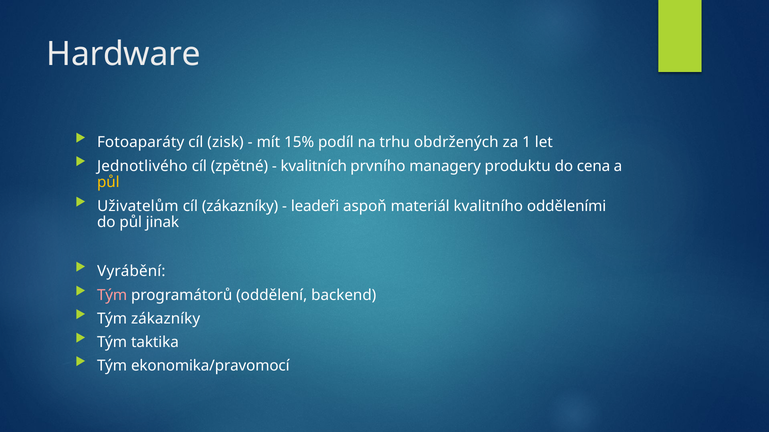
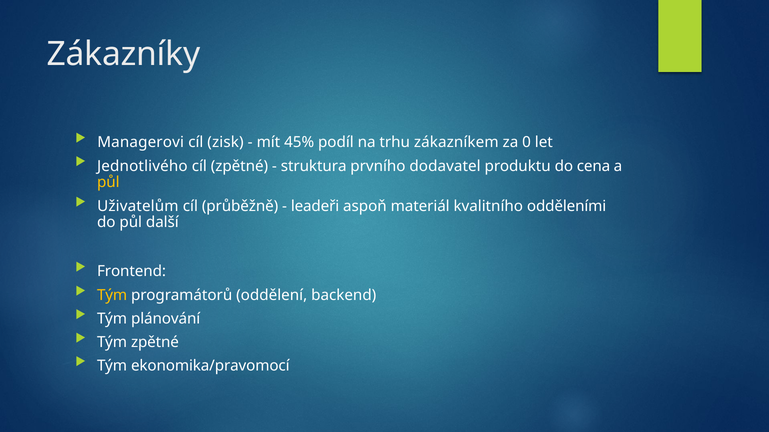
Hardware: Hardware -> Zákazníky
Fotoaparáty: Fotoaparáty -> Managerovi
15%: 15% -> 45%
obdržených: obdržených -> zákazníkem
1: 1 -> 0
kvalitních: kvalitních -> struktura
managery: managery -> dodavatel
cíl zákazníky: zákazníky -> průběžně
jinak: jinak -> další
Vyrábění: Vyrábění -> Frontend
Tým at (112, 295) colour: pink -> yellow
Tým zákazníky: zákazníky -> plánování
Tým taktika: taktika -> zpětné
